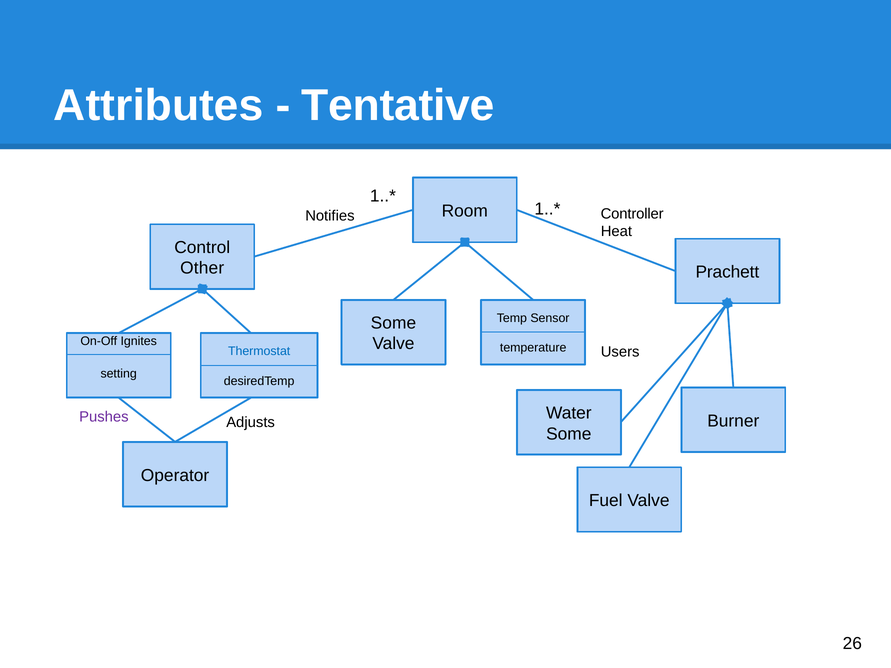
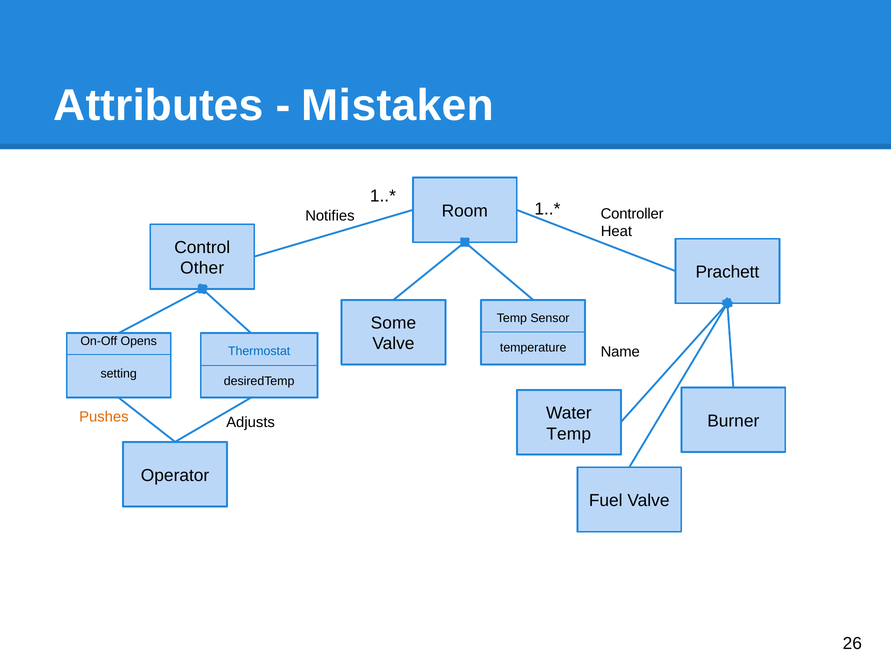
Tentative: Tentative -> Mistaken
Ignites: Ignites -> Opens
Users: Users -> Name
Pushes colour: purple -> orange
Some at (569, 434): Some -> Temp
